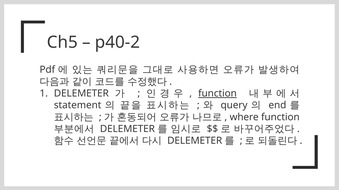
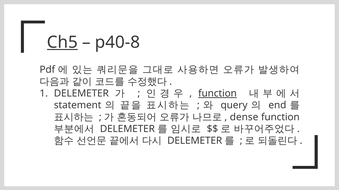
Ch5 underline: none -> present
p40-2: p40-2 -> p40-8
where: where -> dense
